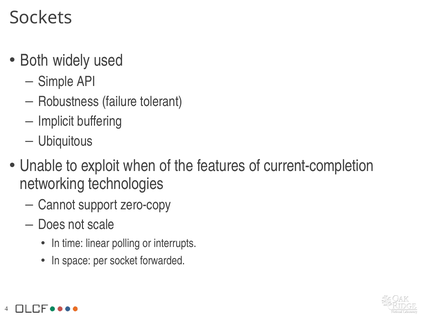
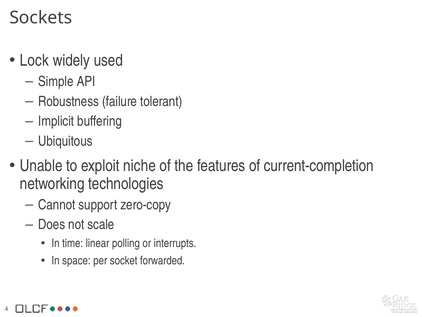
Both: Both -> Lock
when: when -> niche
